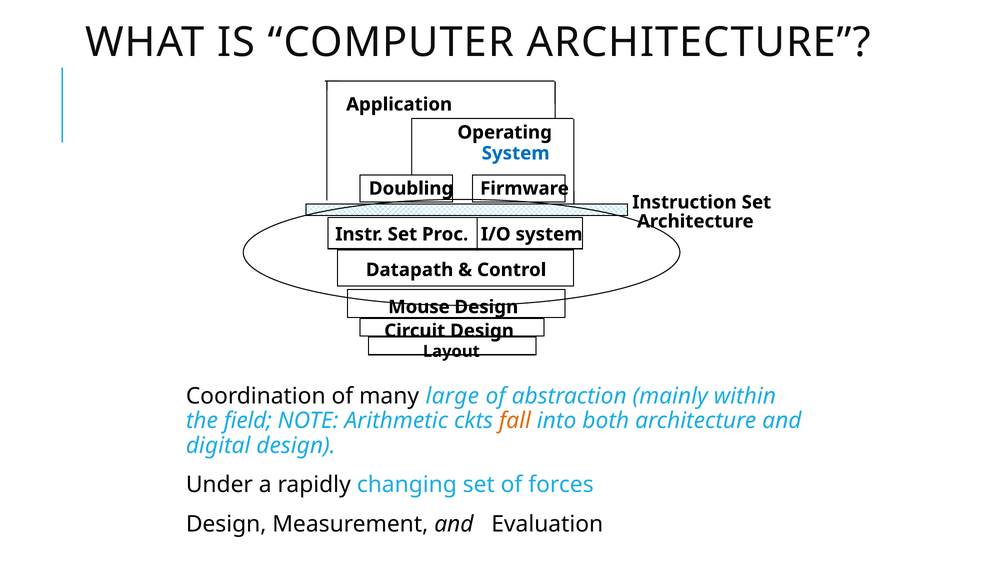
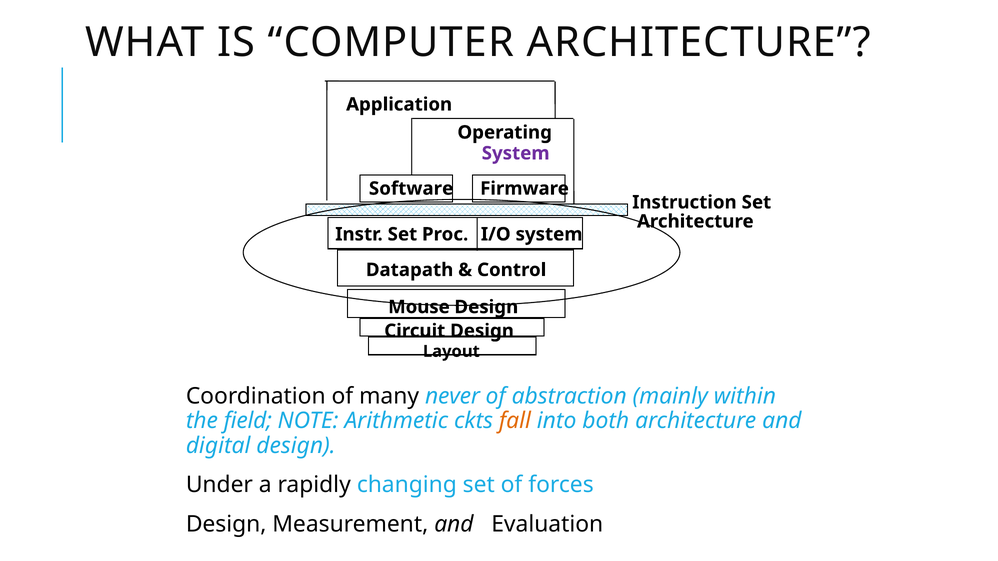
System at (516, 153) colour: blue -> purple
Doubling: Doubling -> Software
large: large -> never
